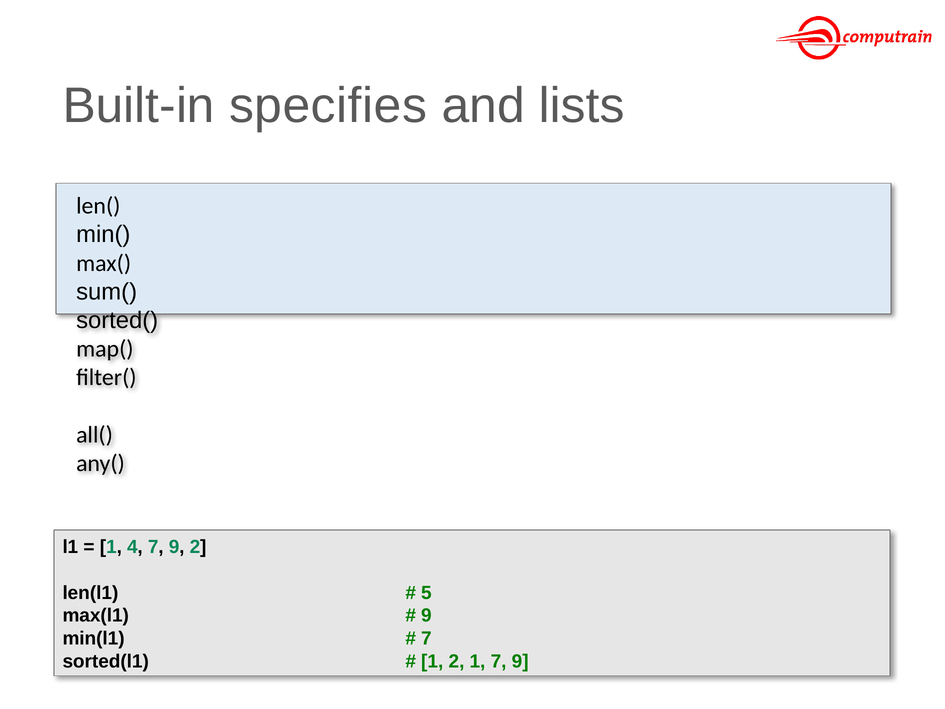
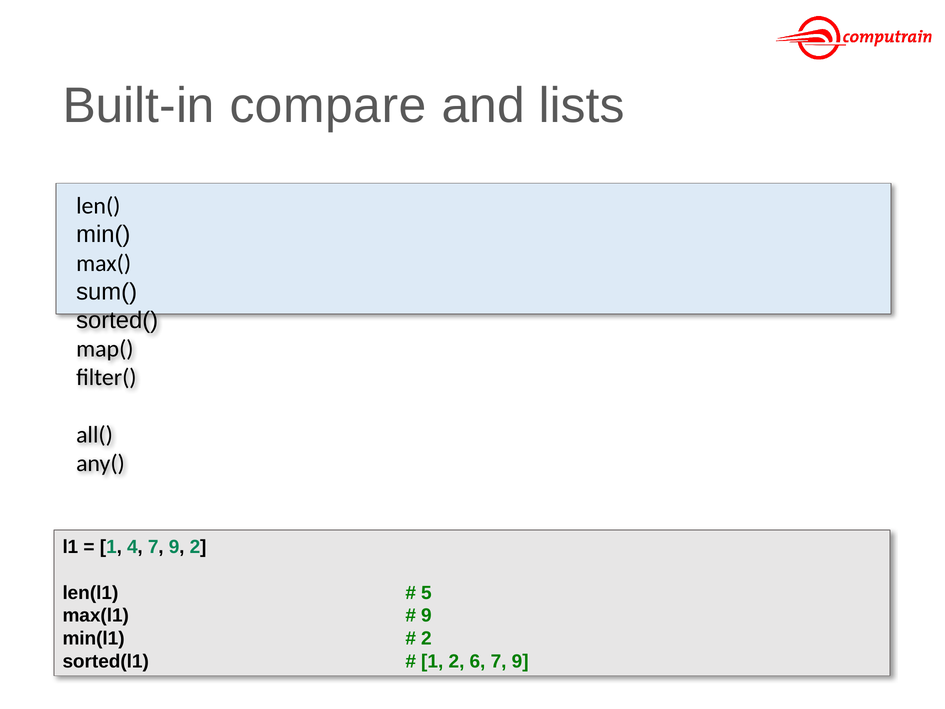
specifies: specifies -> compare
7 at (426, 638): 7 -> 2
2 1: 1 -> 6
